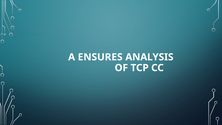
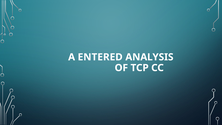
ENSURES: ENSURES -> ENTERED
